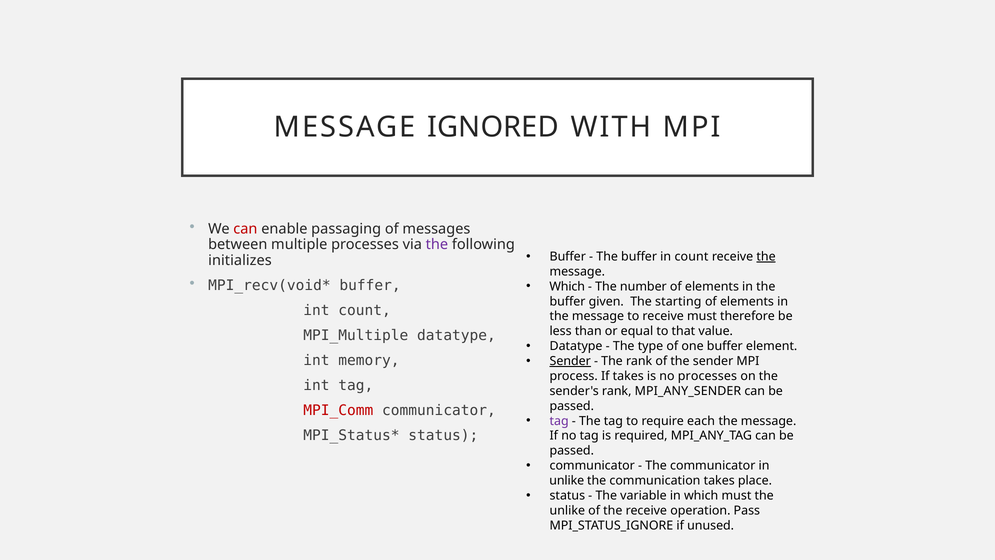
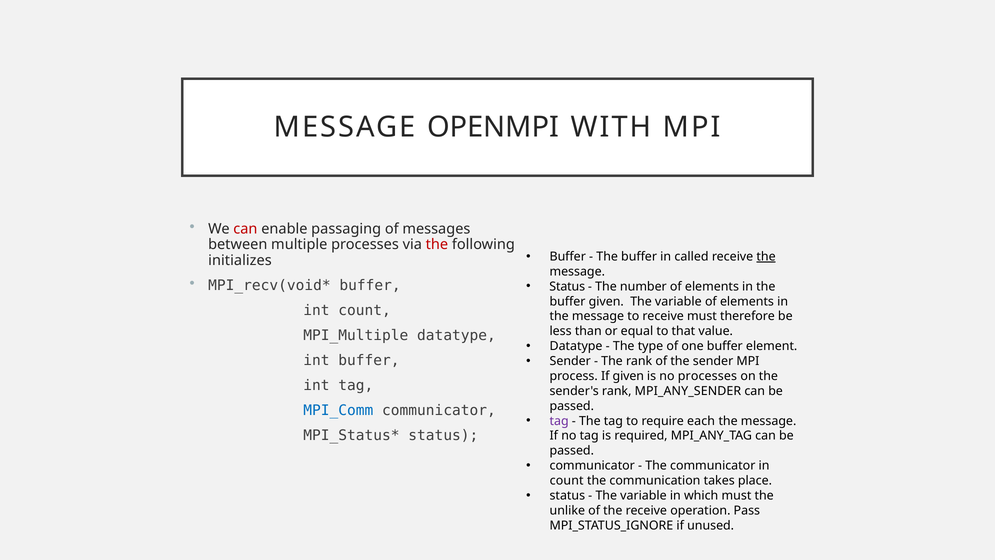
IGNORED: IGNORED -> OPENMPI
the at (437, 244) colour: purple -> red
in count: count -> called
Which at (567, 286): Which -> Status
given The starting: starting -> variable
int memory: memory -> buffer
Sender at (570, 361) underline: present -> none
If takes: takes -> given
MPI_Comm colour: red -> blue
unlike at (567, 480): unlike -> count
